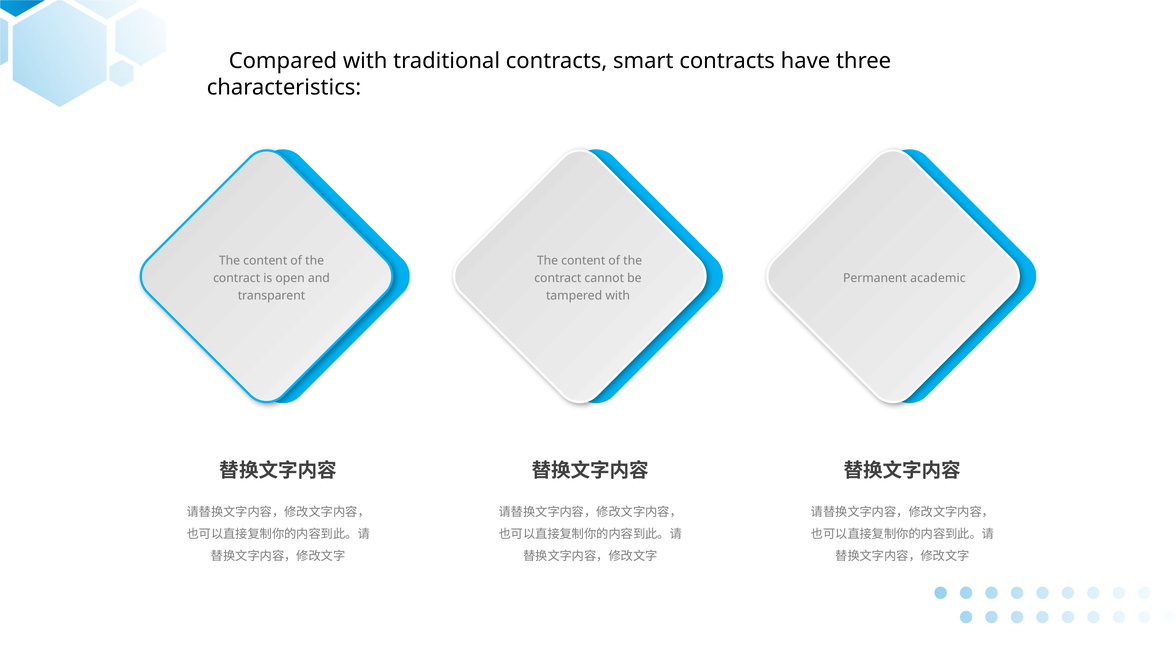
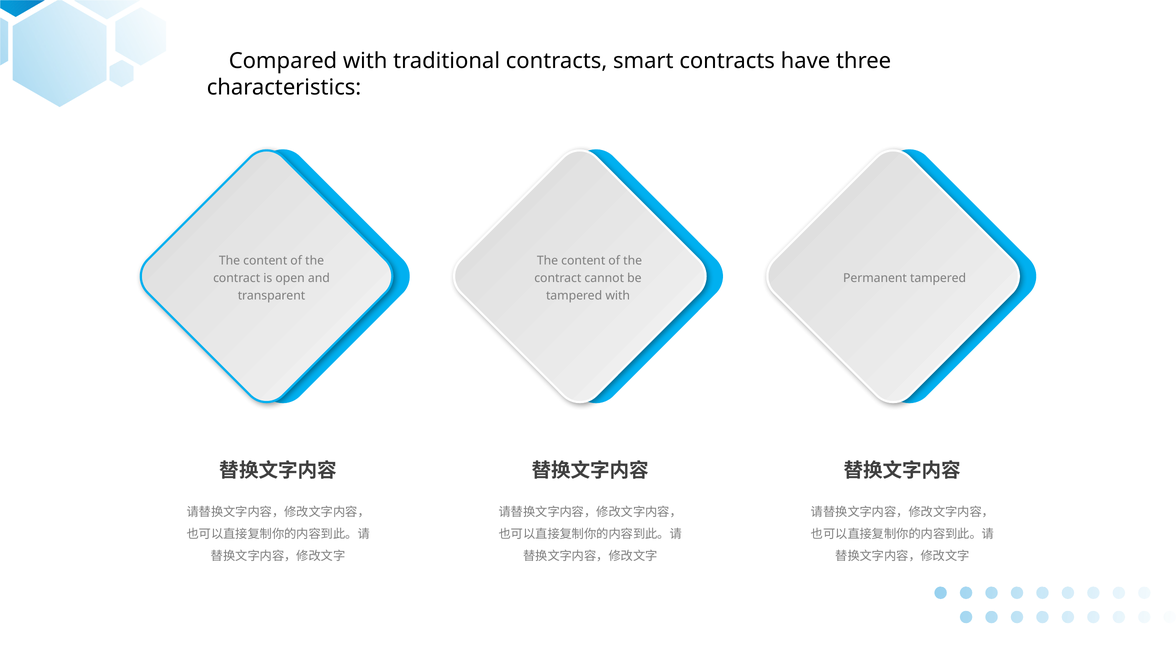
Permanent academic: academic -> tampered
